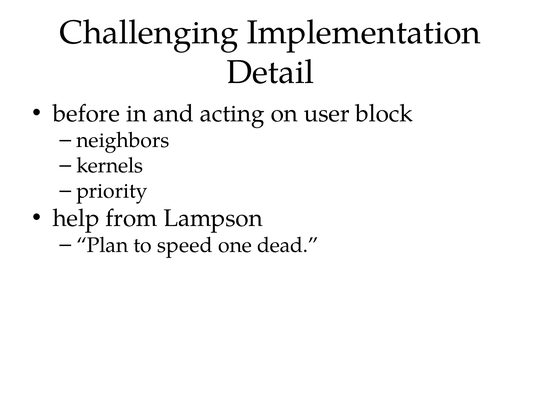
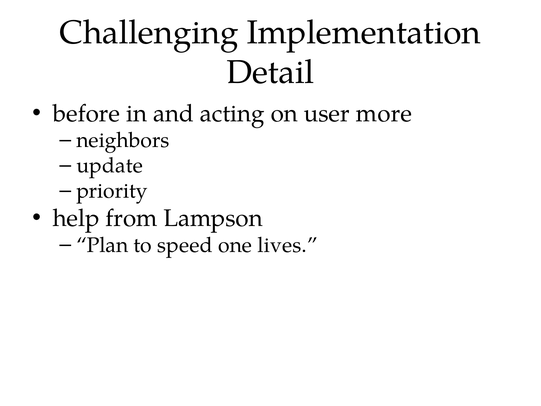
block: block -> more
kernels: kernels -> update
dead: dead -> lives
